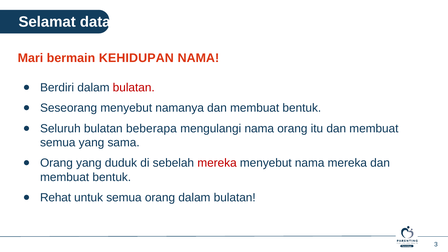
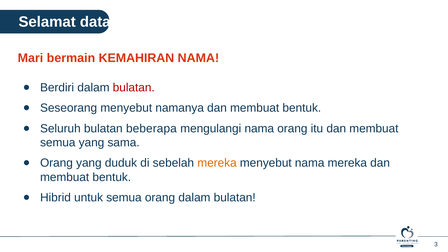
KEHIDUPAN: KEHIDUPAN -> KEMAHIRAN
mereka at (217, 163) colour: red -> orange
Rehat: Rehat -> Hibrid
